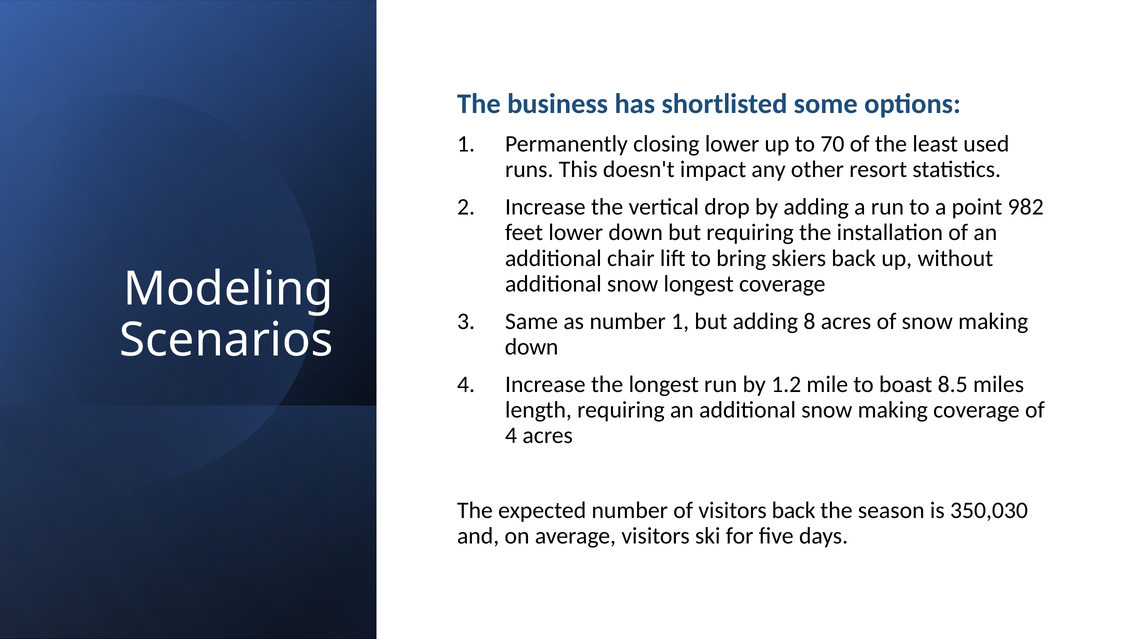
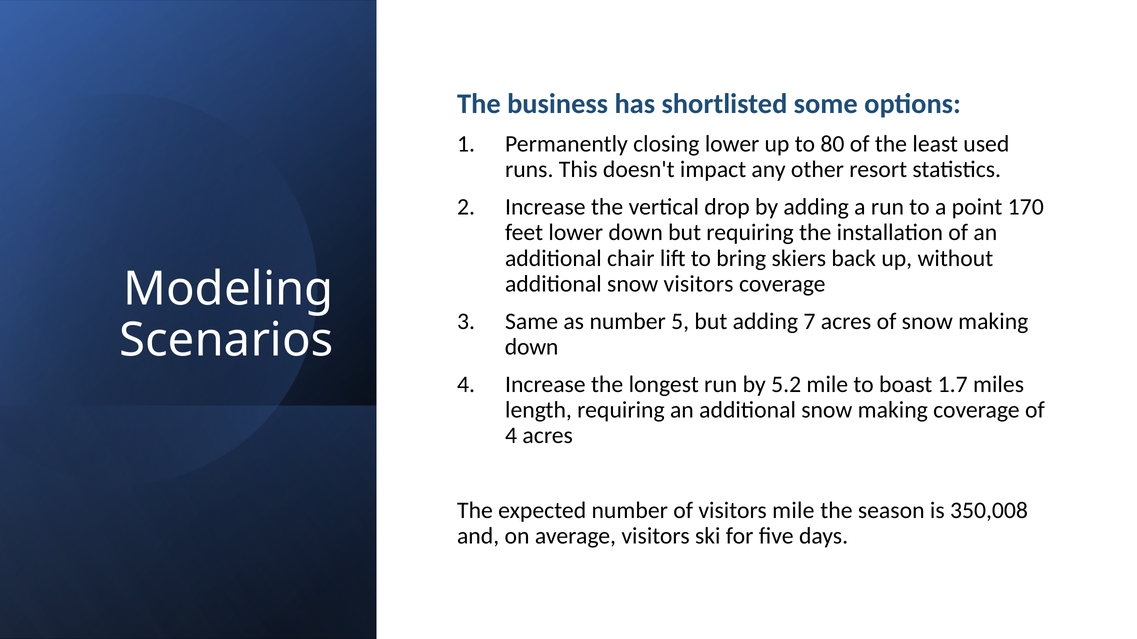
70: 70 -> 80
982: 982 -> 170
snow longest: longest -> visitors
number 1: 1 -> 5
8: 8 -> 7
1.2: 1.2 -> 5.2
8.5: 8.5 -> 1.7
visitors back: back -> mile
350,030: 350,030 -> 350,008
